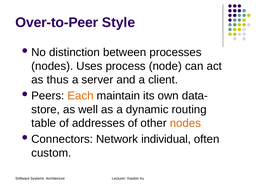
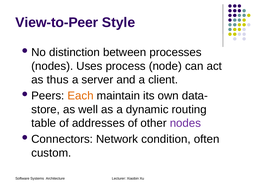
Over-to-Peer: Over-to-Peer -> View-to-Peer
nodes at (185, 123) colour: orange -> purple
individual: individual -> condition
